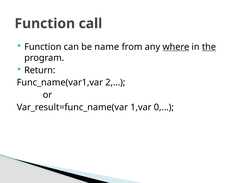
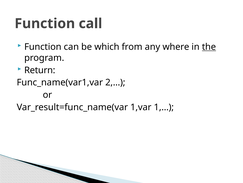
name: name -> which
where underline: present -> none
0,…: 0,… -> 1,…
